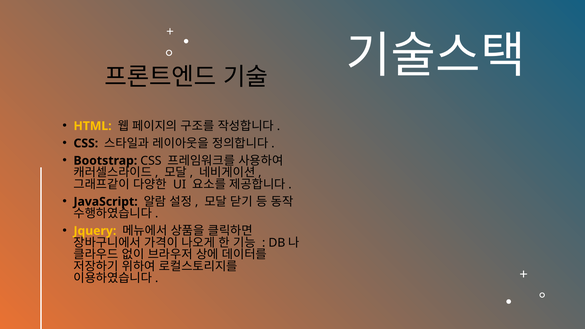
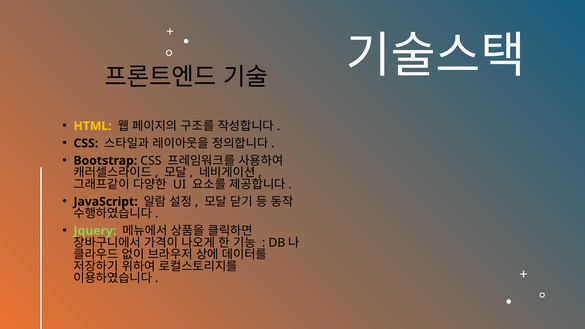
Jquery colour: yellow -> light green
